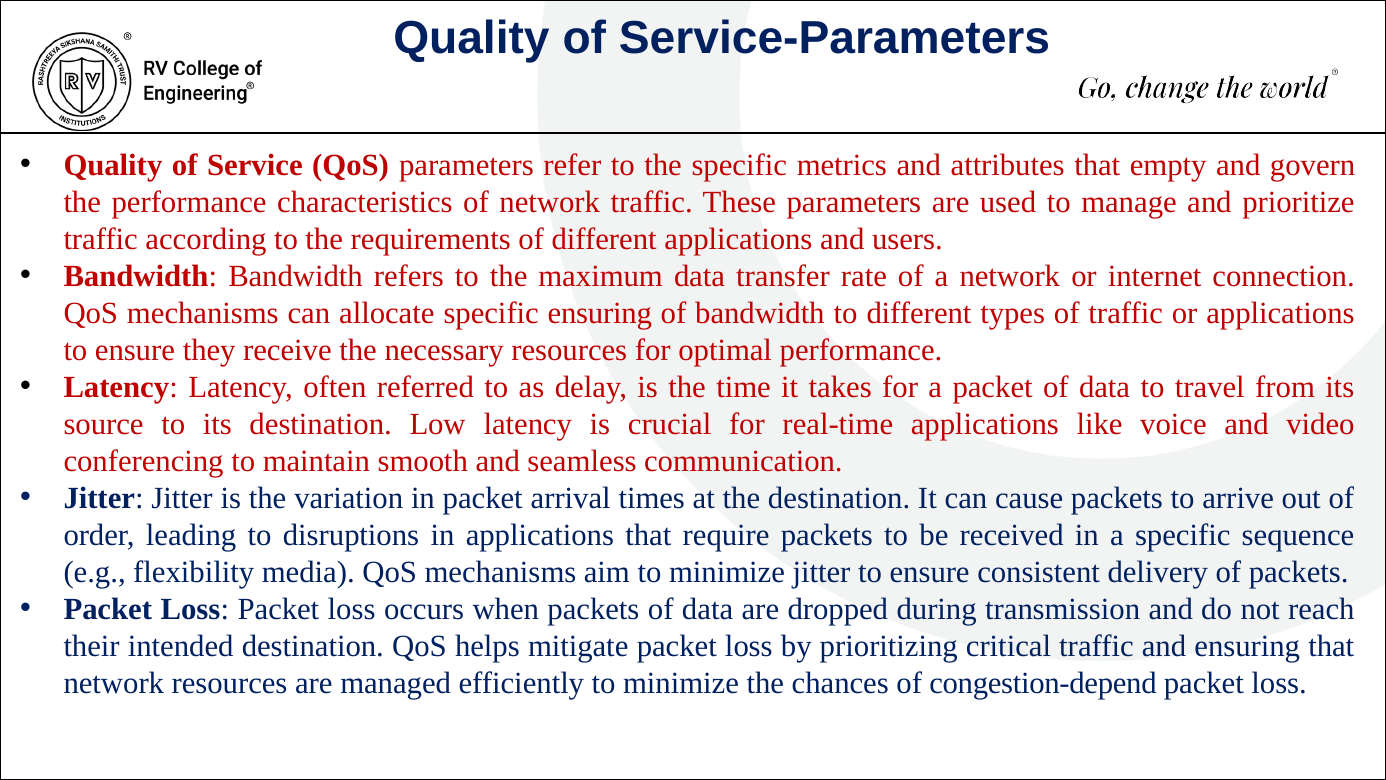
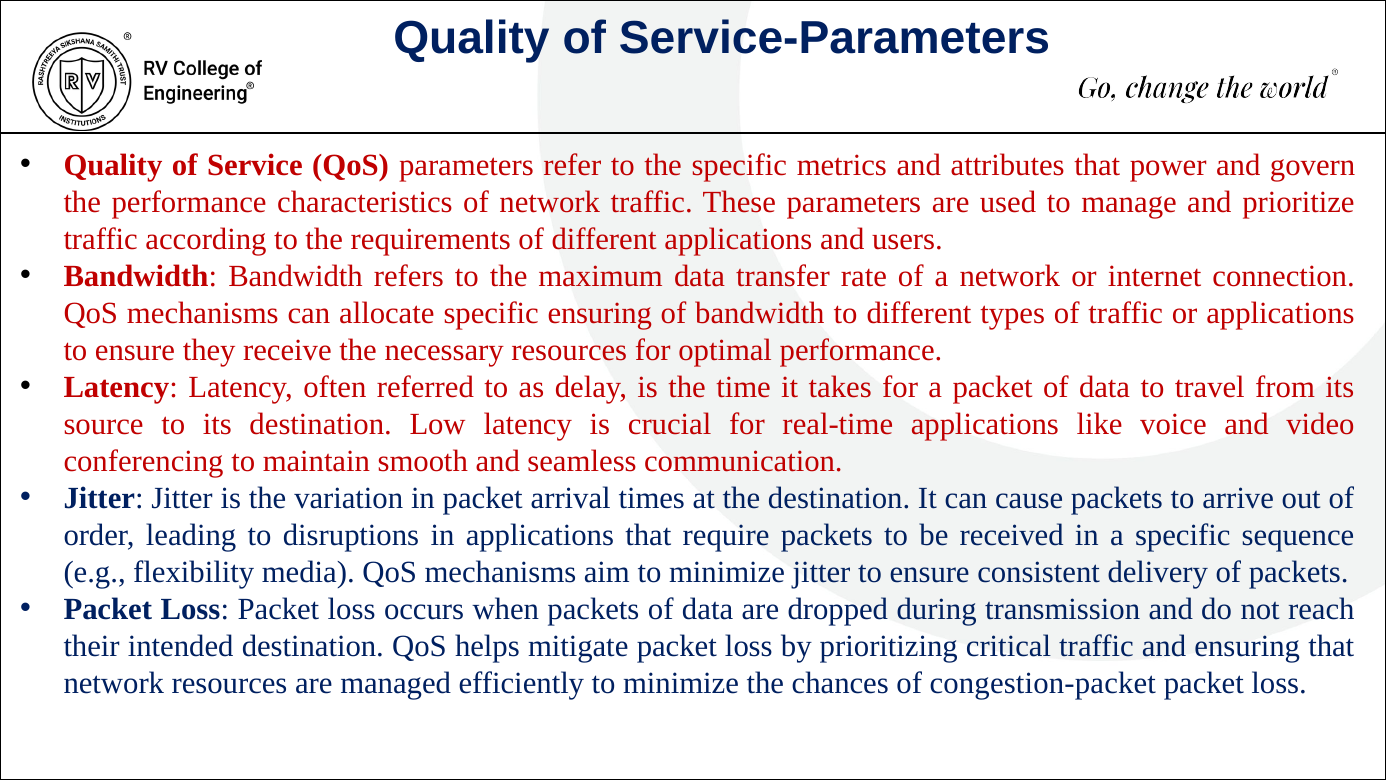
empty: empty -> power
congestion-depend: congestion-depend -> congestion-packet
